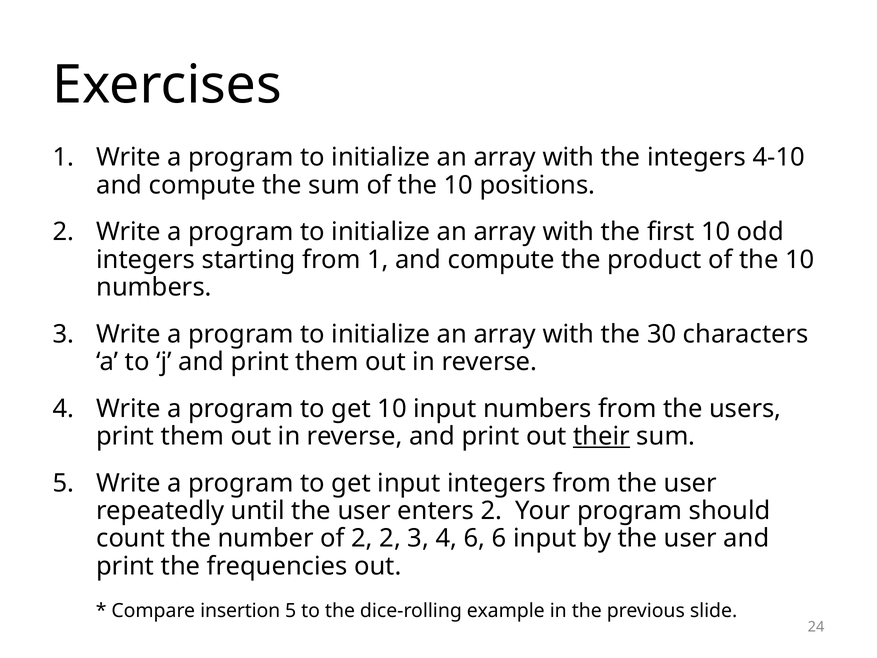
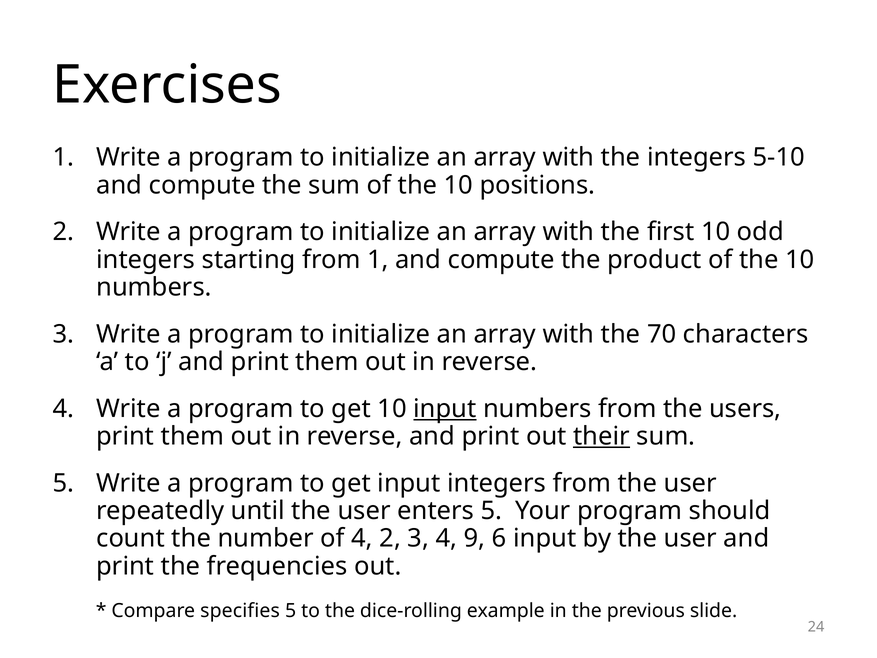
4-10: 4-10 -> 5-10
30: 30 -> 70
input at (445, 409) underline: none -> present
enters 2: 2 -> 5
of 2: 2 -> 4
4 6: 6 -> 9
insertion: insertion -> specifies
